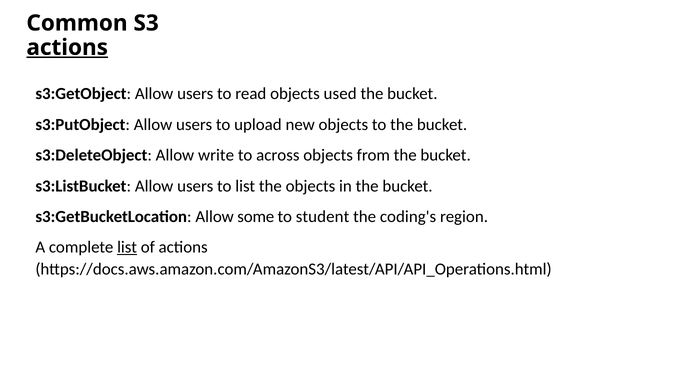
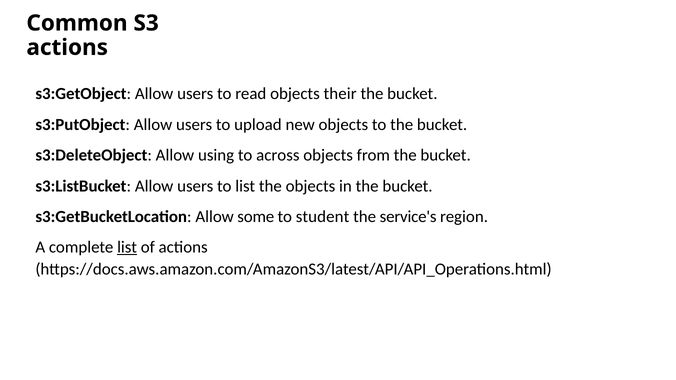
actions at (67, 47) underline: present -> none
used: used -> their
write: write -> using
coding's: coding's -> service's
